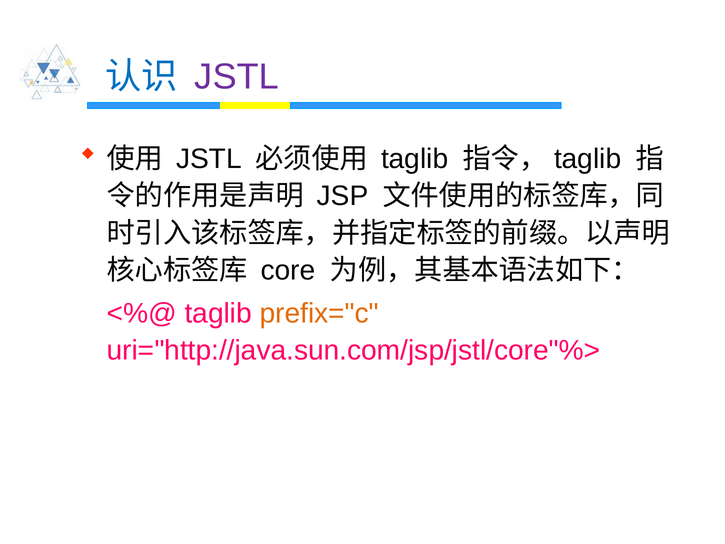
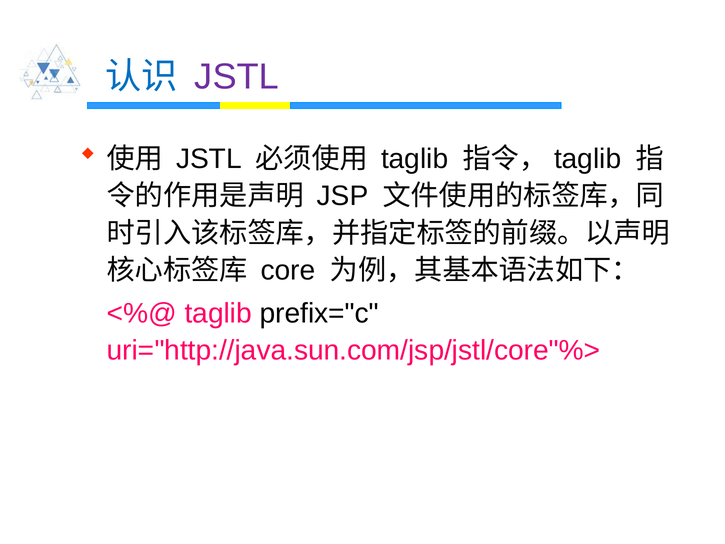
prefix="c colour: orange -> black
